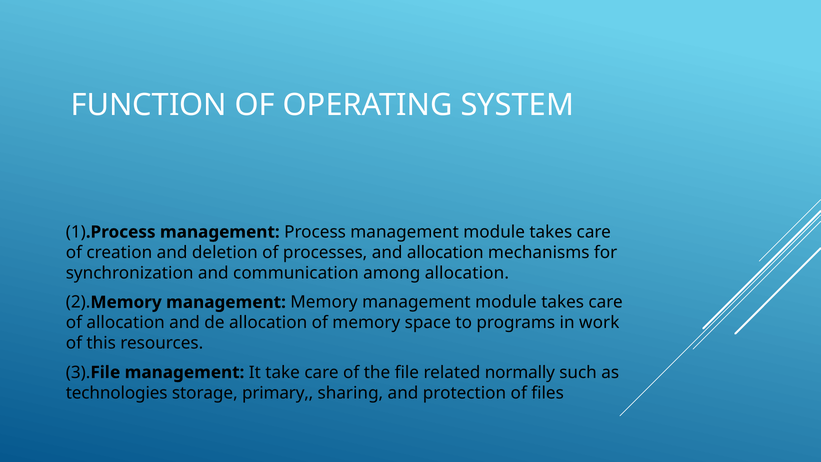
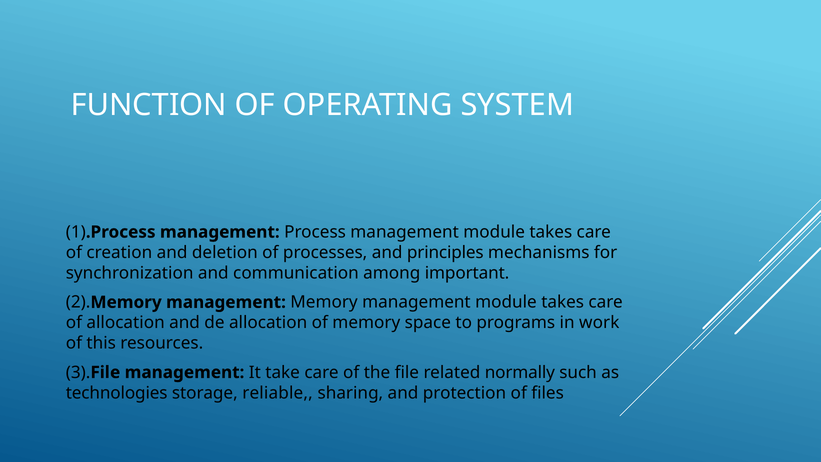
and allocation: allocation -> principles
among allocation: allocation -> important
primary: primary -> reliable
